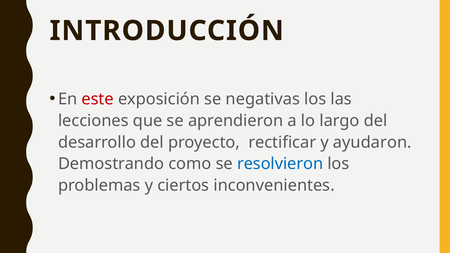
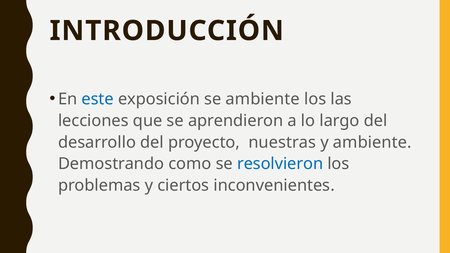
este colour: red -> blue
se negativas: negativas -> ambiente
rectificar: rectificar -> nuestras
y ayudaron: ayudaron -> ambiente
